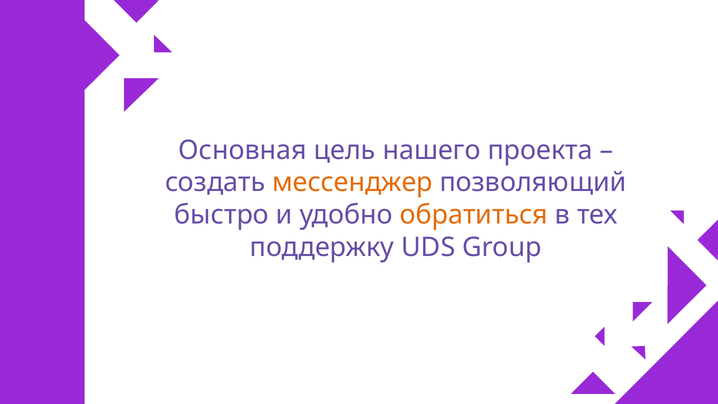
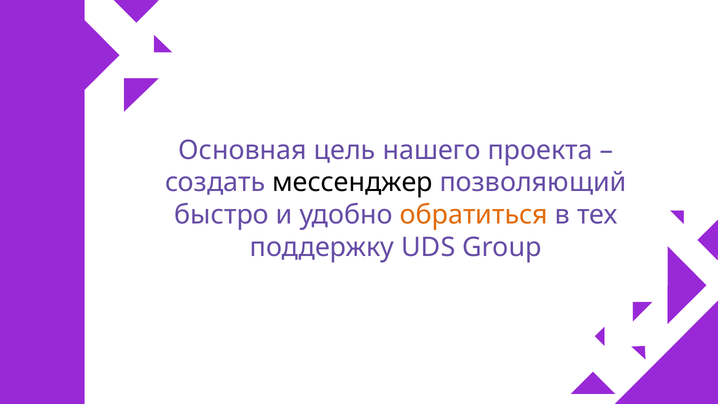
мессенджер colour: orange -> black
